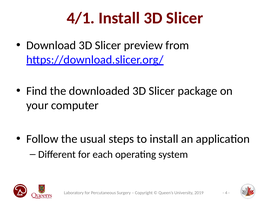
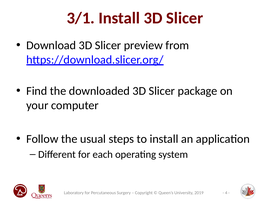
4/1: 4/1 -> 3/1
